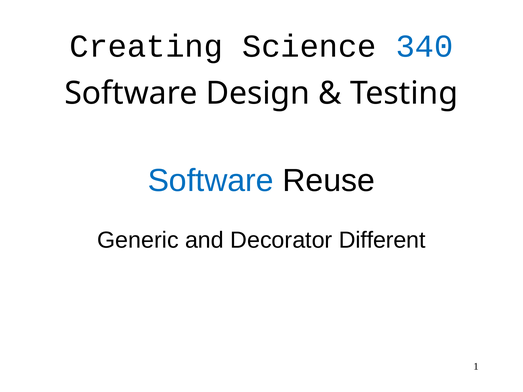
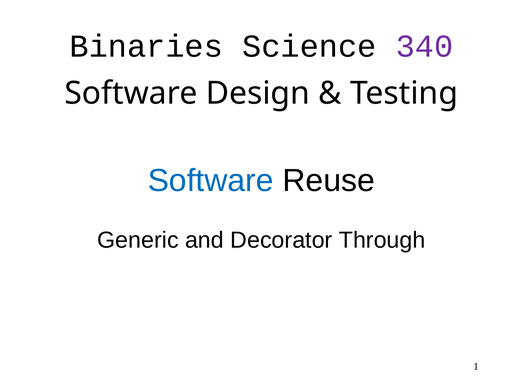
Creating: Creating -> Binaries
340 colour: blue -> purple
Different: Different -> Through
